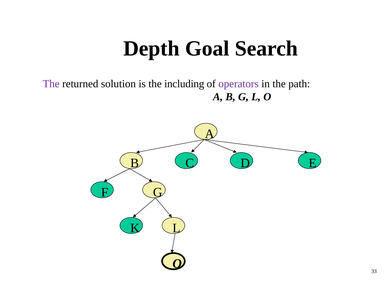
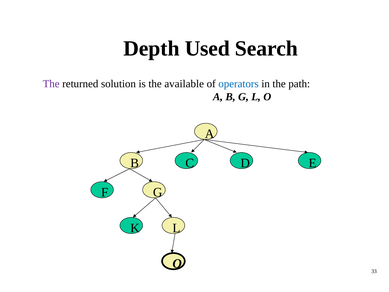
Goal: Goal -> Used
including: including -> available
operators colour: purple -> blue
